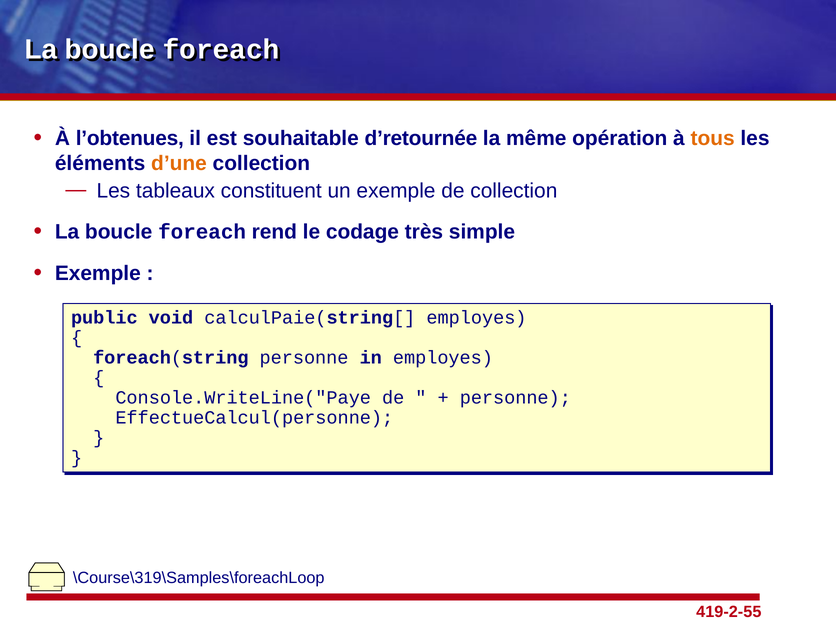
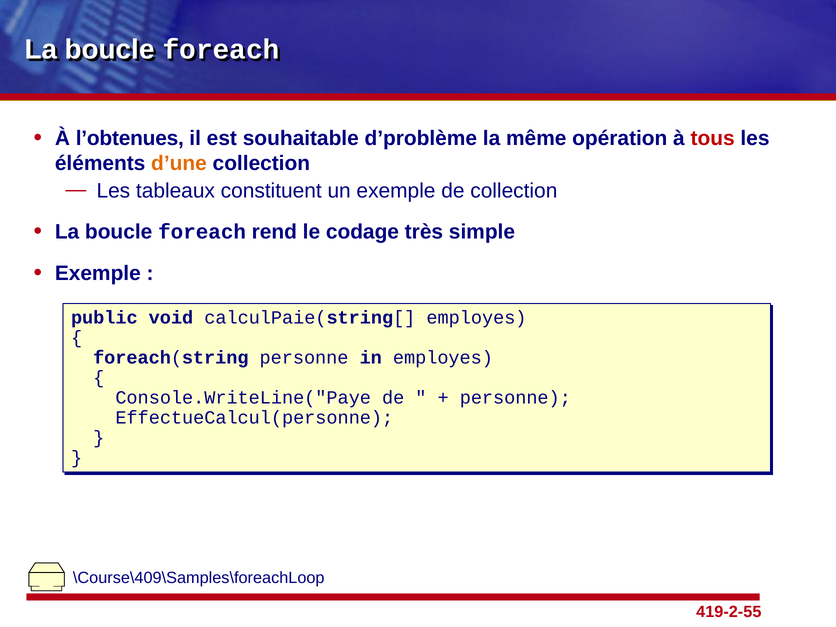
d’retournée: d’retournée -> d’problème
tous colour: orange -> red
\Course\319\Samples\foreachLoop: \Course\319\Samples\foreachLoop -> \Course\409\Samples\foreachLoop
